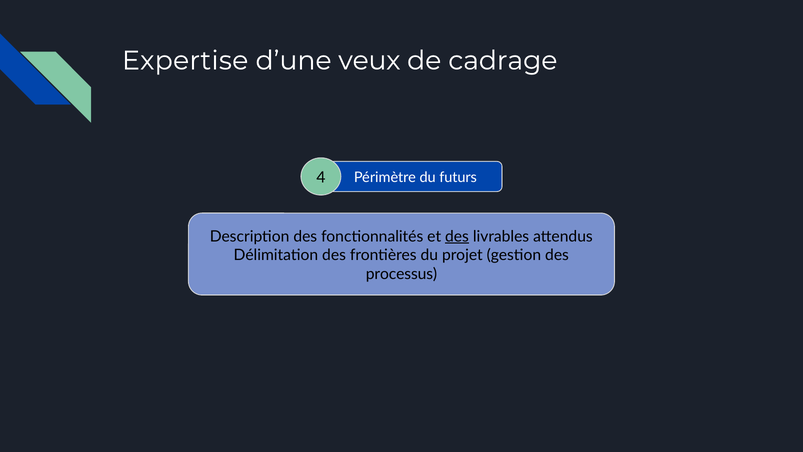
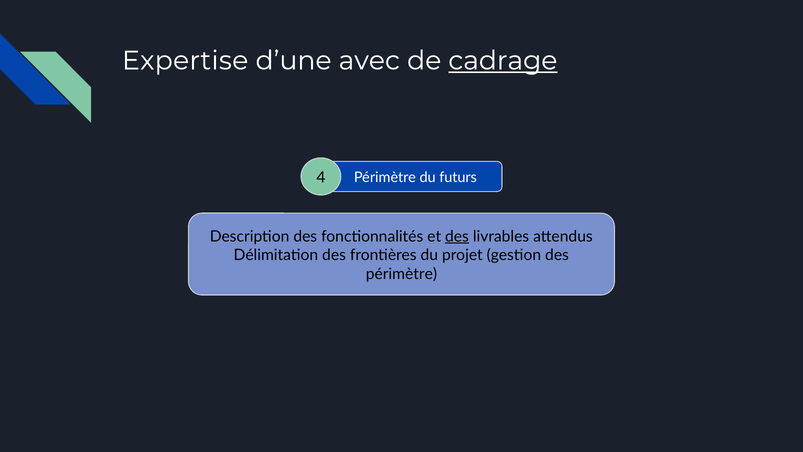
veux: veux -> avec
cadrage underline: none -> present
processus at (401, 274): processus -> périmètre
